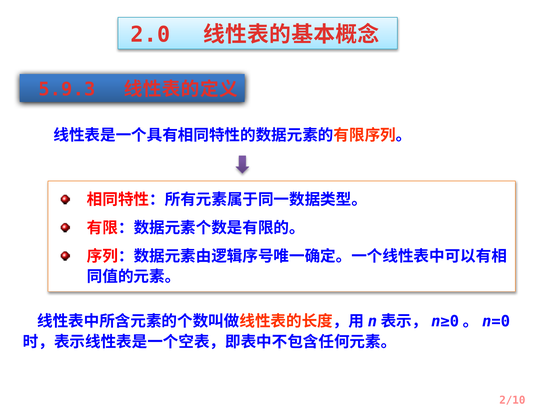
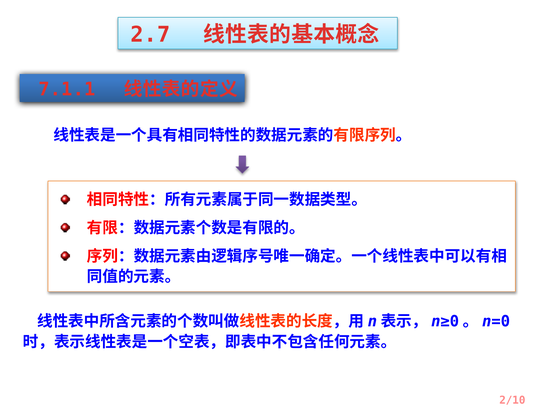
2.0: 2.0 -> 2.7
5.9.3: 5.9.3 -> 7.1.1
